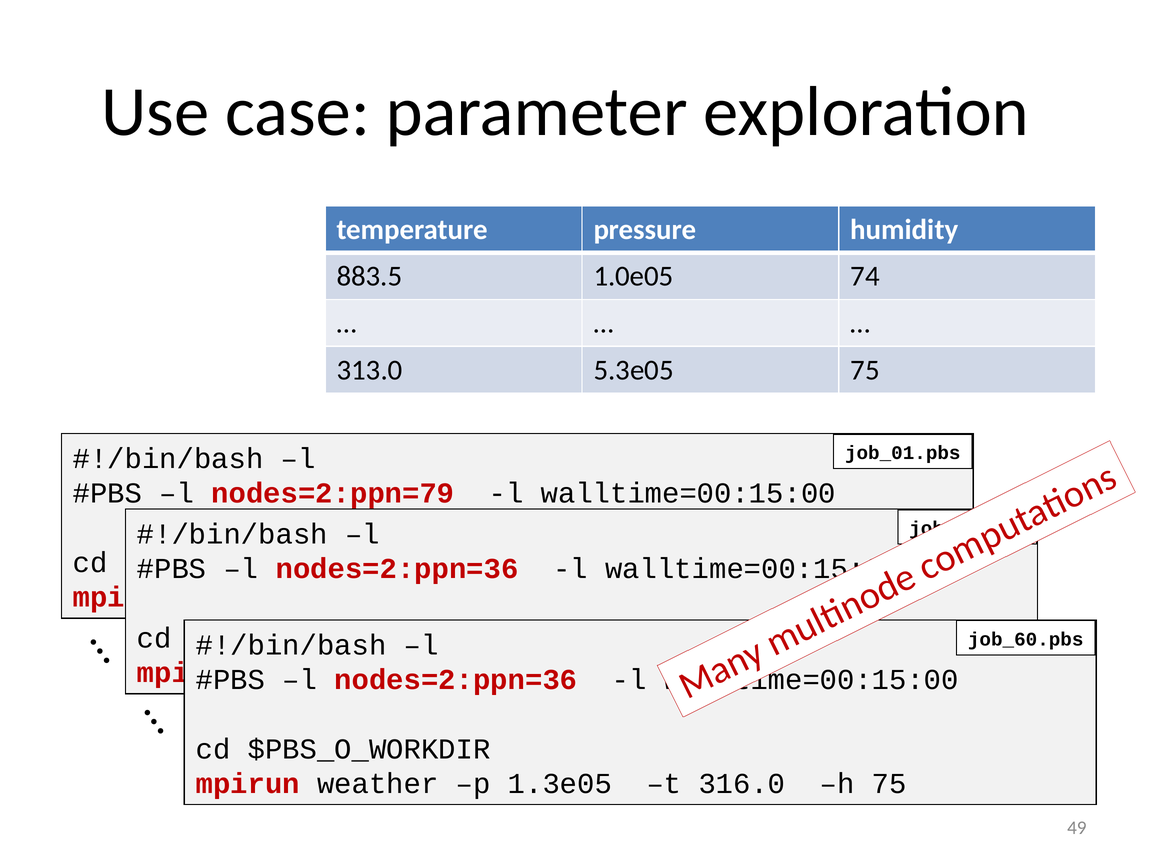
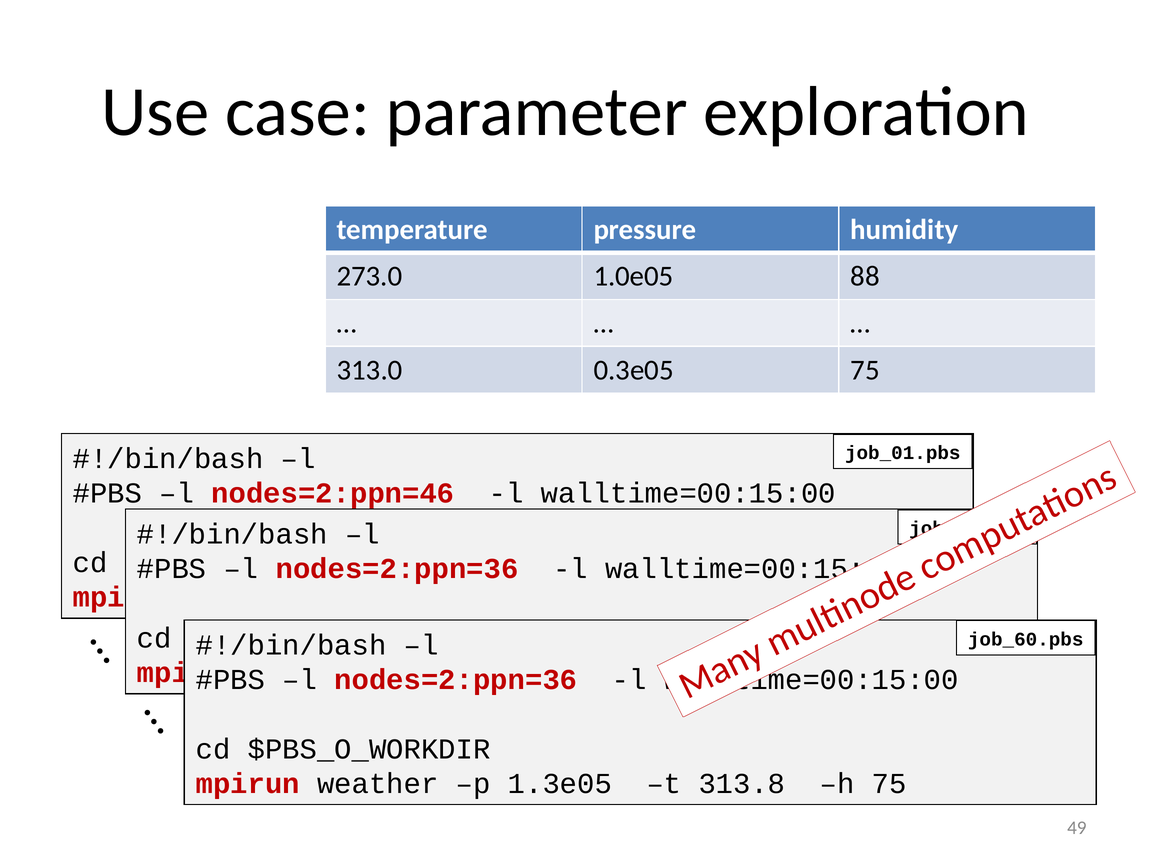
883.5: 883.5 -> 273.0
74: 74 -> 88
5.3e05: 5.3e05 -> 0.3e05
nodes=2:ppn=79: nodes=2:ppn=79 -> nodes=2:ppn=46
316.0: 316.0 -> 313.8
